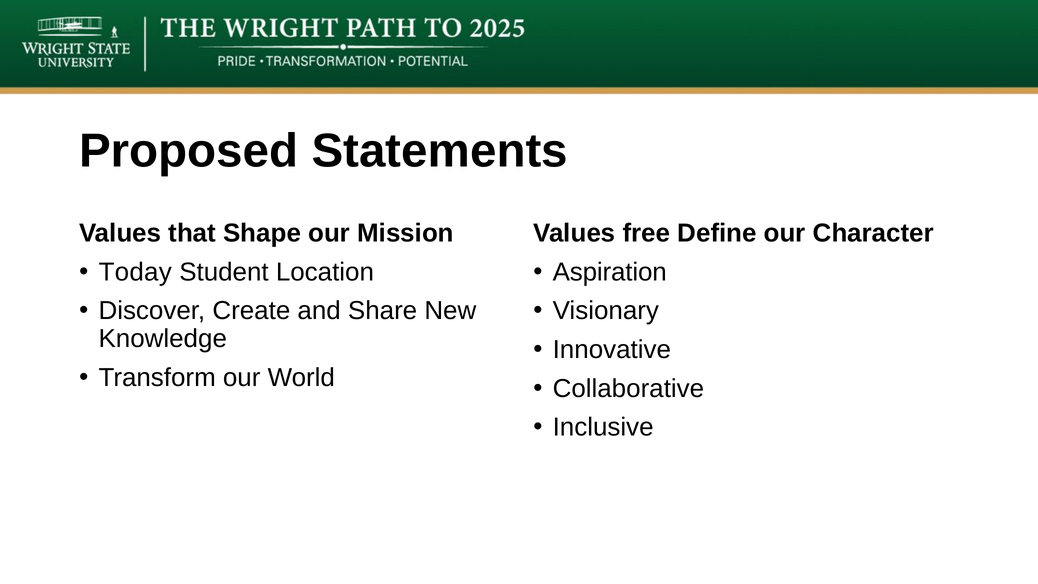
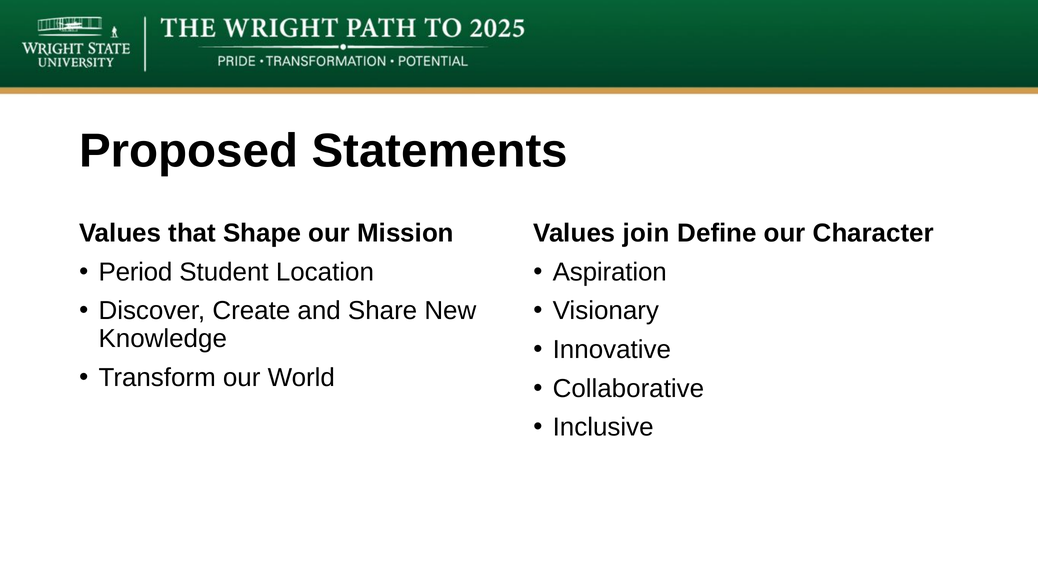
free: free -> join
Today: Today -> Period
